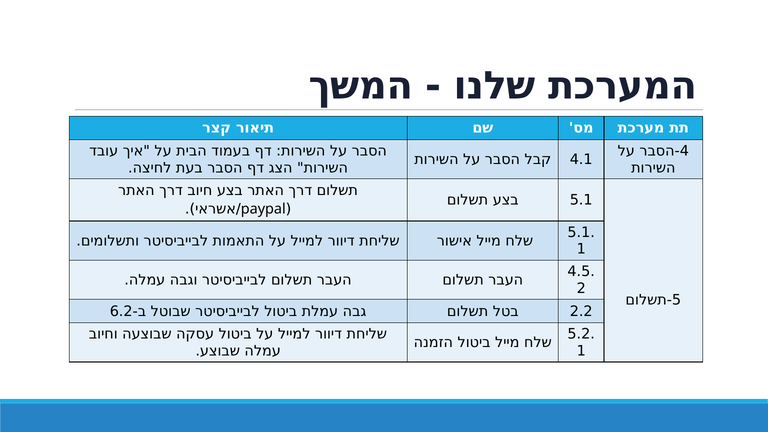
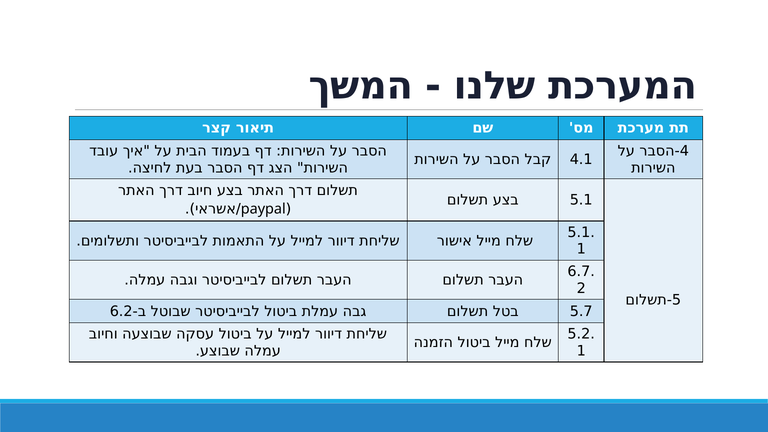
4.5: 4.5 -> 6.7
2.2: 2.2 -> 5.7
